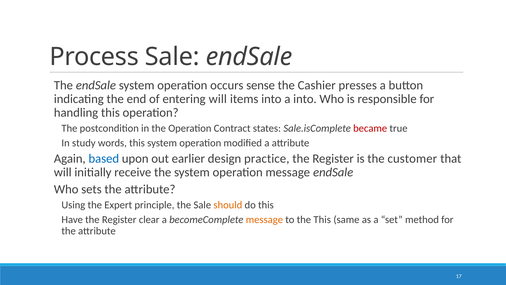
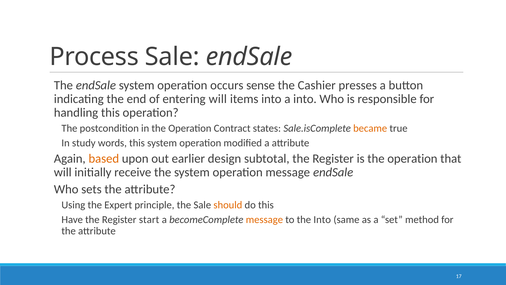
became colour: red -> orange
based colour: blue -> orange
practice: practice -> subtotal
is the customer: customer -> operation
clear: clear -> start
the This: This -> Into
